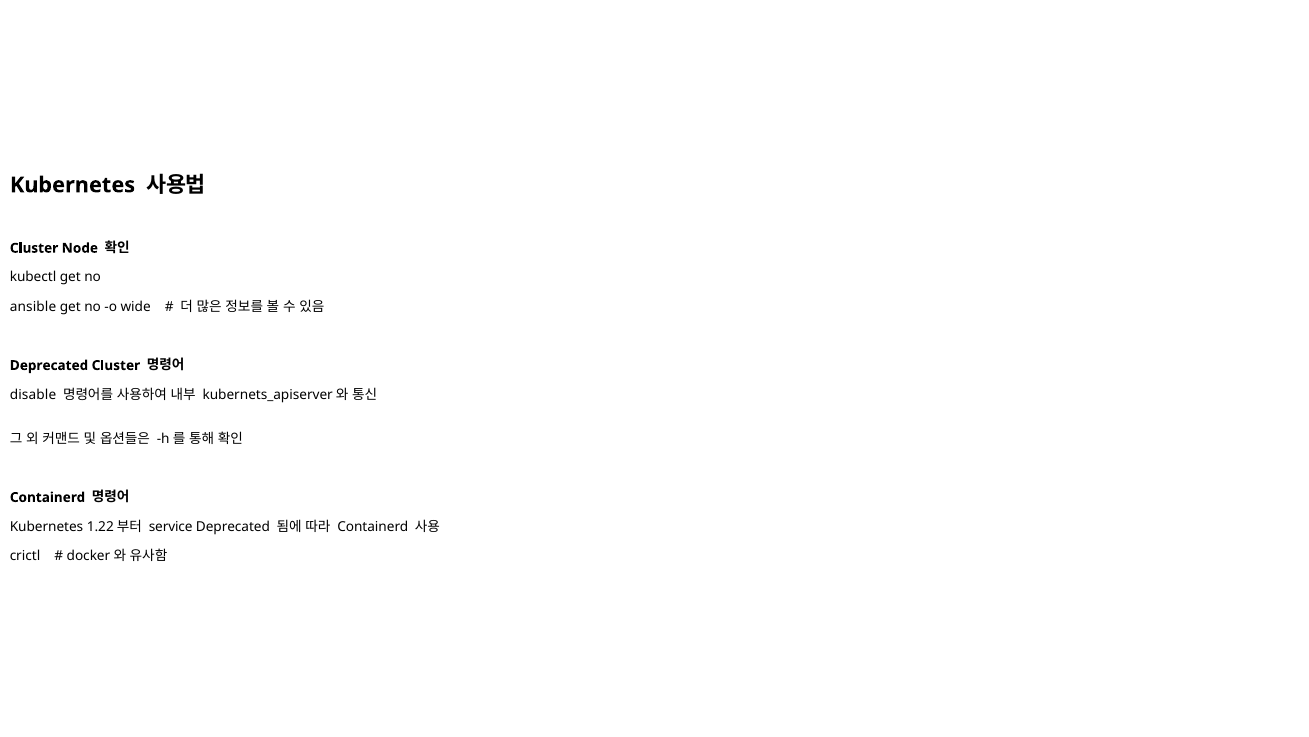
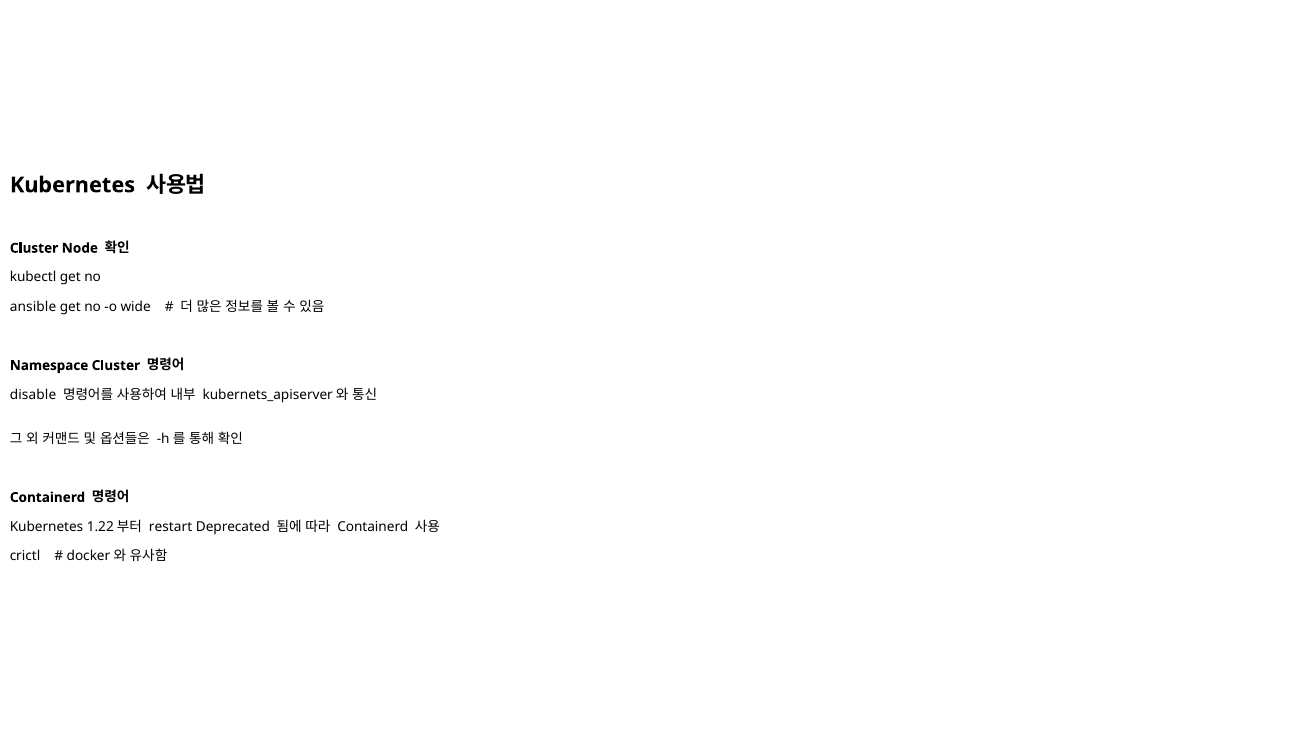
Deprecated at (49, 365): Deprecated -> Namespace
service: service -> restart
